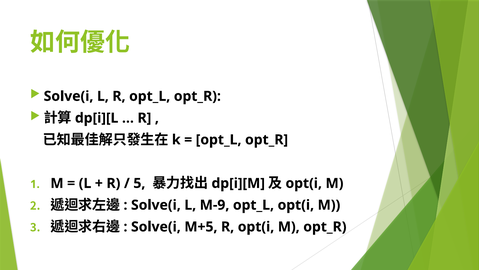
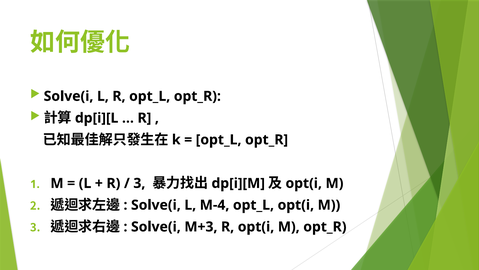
5 at (139, 183): 5 -> 3
M-9: M-9 -> M-4
M+5: M+5 -> M+3
